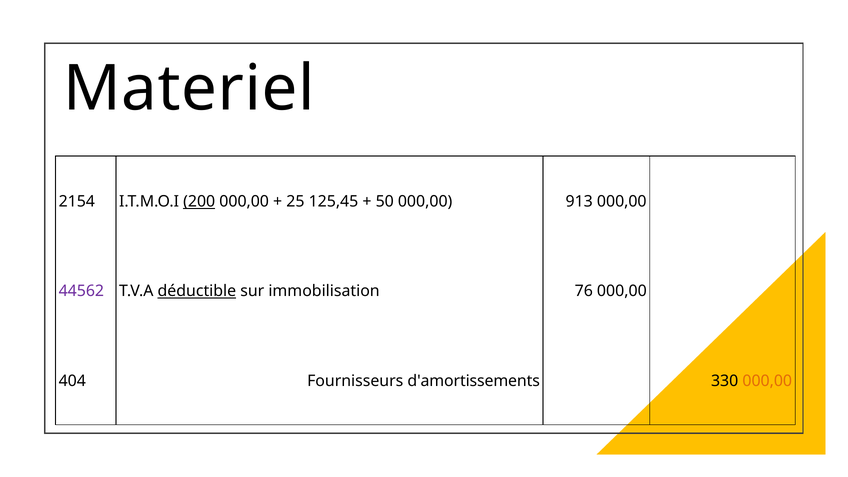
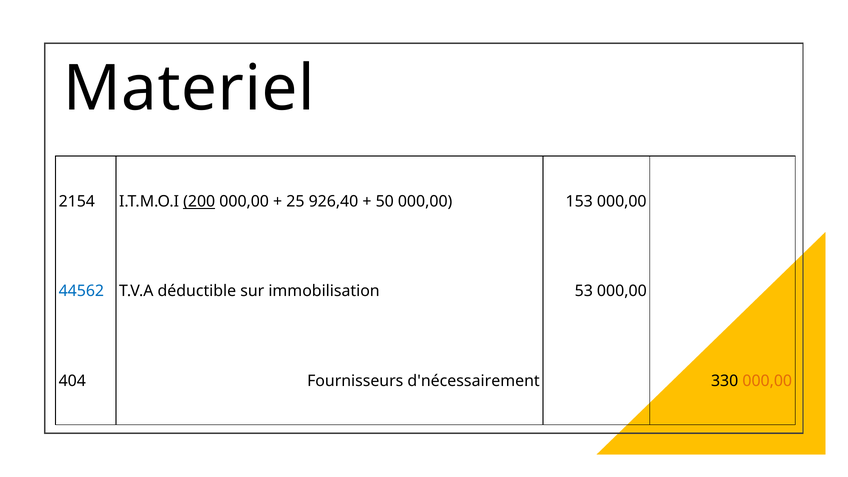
125,45: 125,45 -> 926,40
913: 913 -> 153
44562 colour: purple -> blue
déductible underline: present -> none
76: 76 -> 53
d'amortissements: d'amortissements -> d'nécessairement
